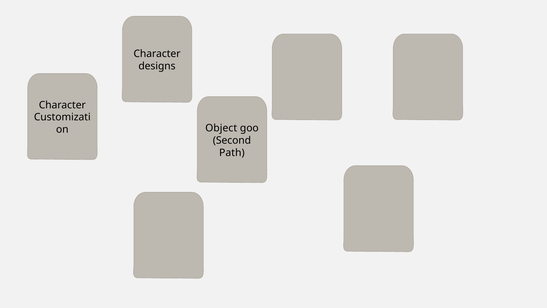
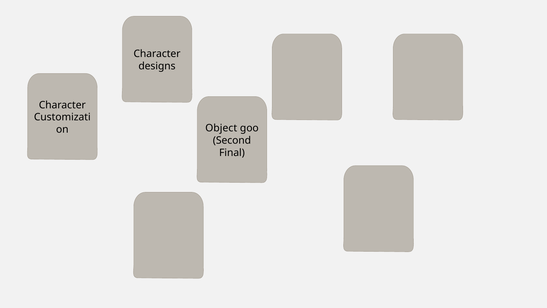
Path: Path -> Final
